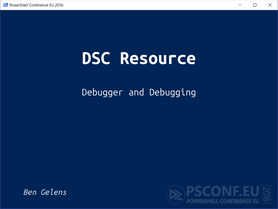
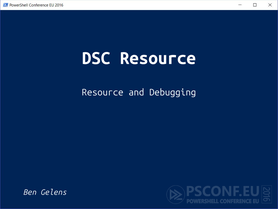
Debugger at (103, 92): Debugger -> Resource
